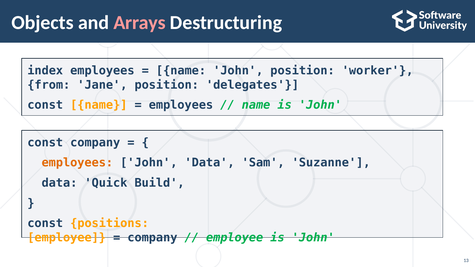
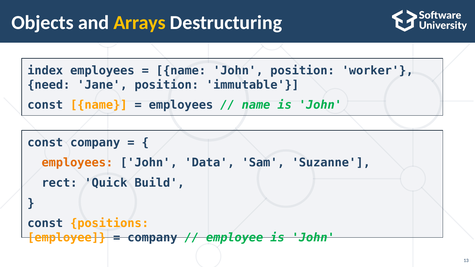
Arrays colour: pink -> yellow
from: from -> need
delegates: delegates -> immutable
data at (59, 183): data -> rect
